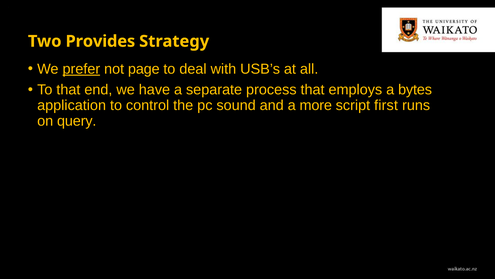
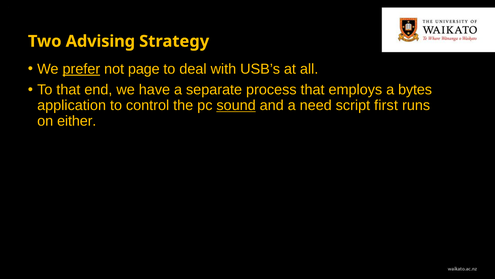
Provides: Provides -> Advising
sound underline: none -> present
more: more -> need
query: query -> either
